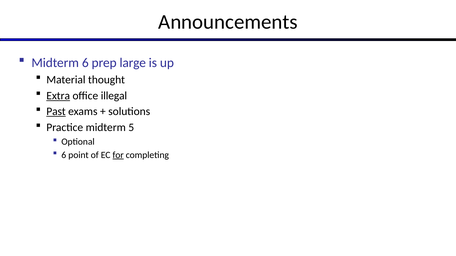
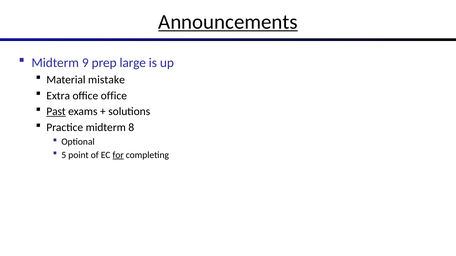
Announcements underline: none -> present
Midterm 6: 6 -> 9
thought: thought -> mistake
Extra underline: present -> none
office illegal: illegal -> office
5: 5 -> 8
6 at (64, 155): 6 -> 5
